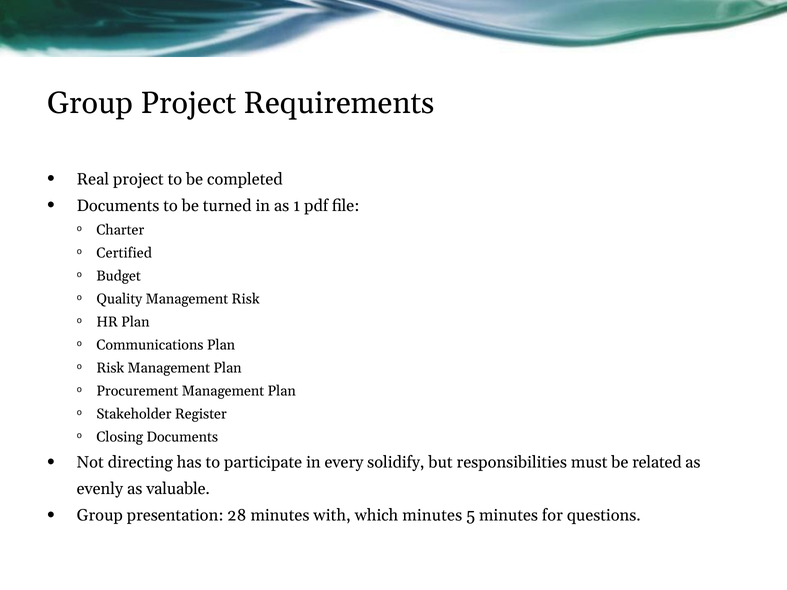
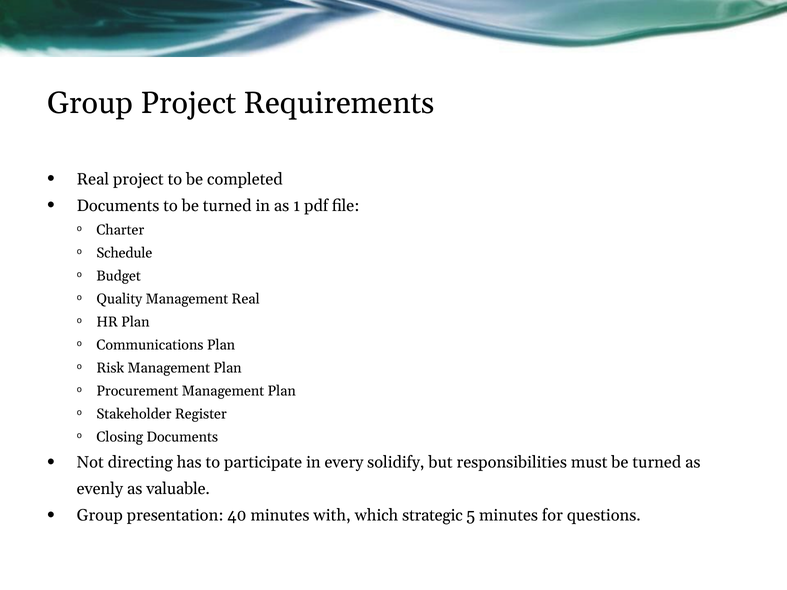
Certified: Certified -> Schedule
Management Risk: Risk -> Real
must be related: related -> turned
28: 28 -> 40
which minutes: minutes -> strategic
